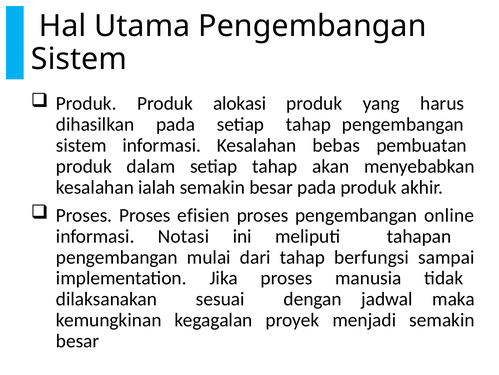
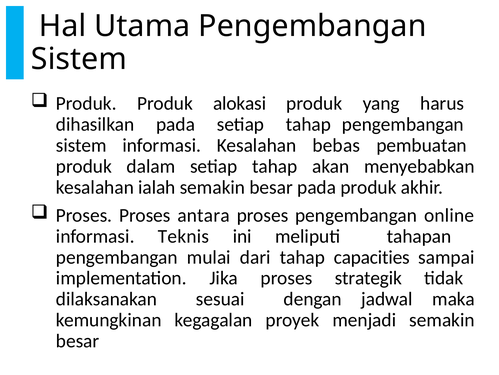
efisien: efisien -> antara
Notasi: Notasi -> Teknis
berfungsi: berfungsi -> capacities
manusia: manusia -> strategik
